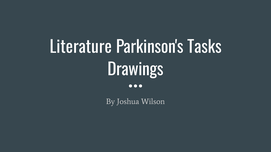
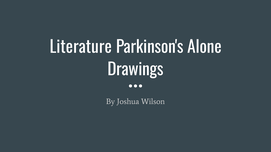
Tasks: Tasks -> Alone
